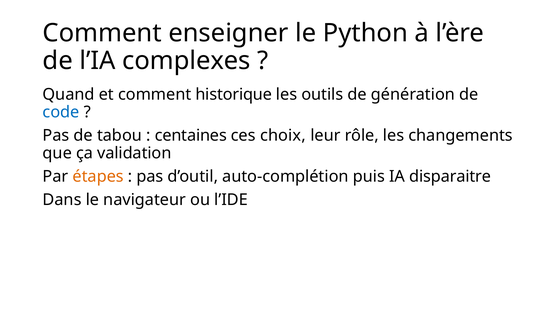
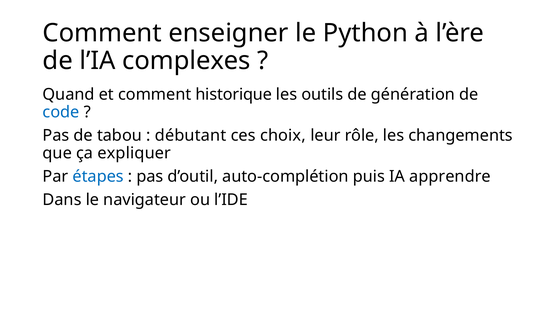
centaines: centaines -> débutant
validation: validation -> expliquer
étapes colour: orange -> blue
disparaitre: disparaitre -> apprendre
